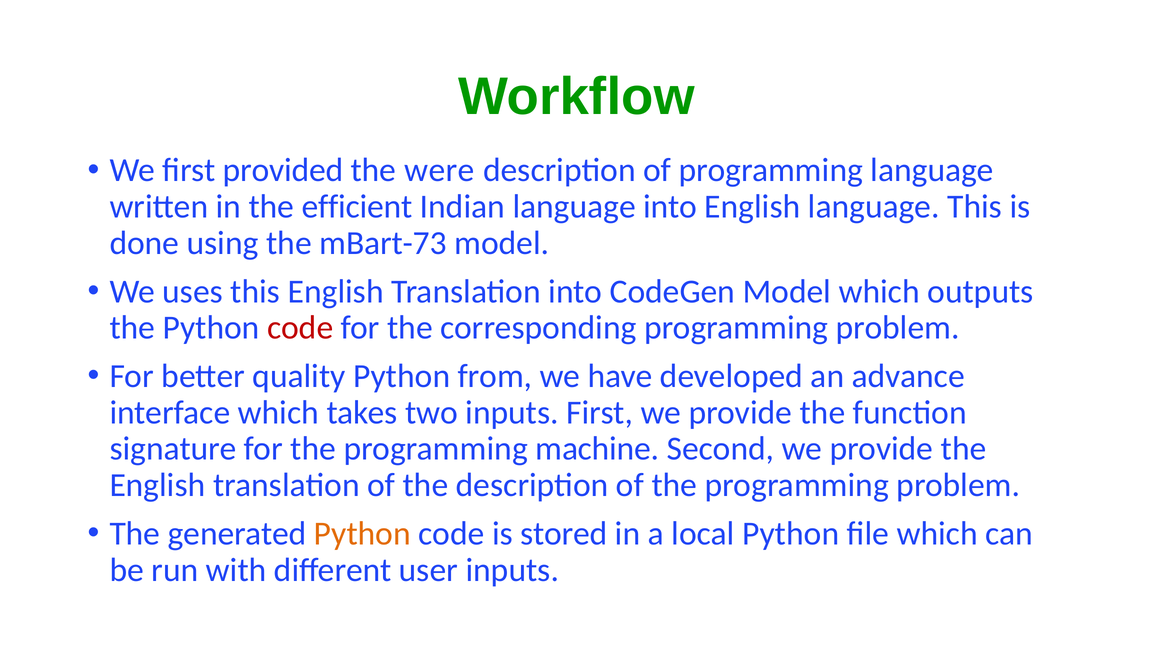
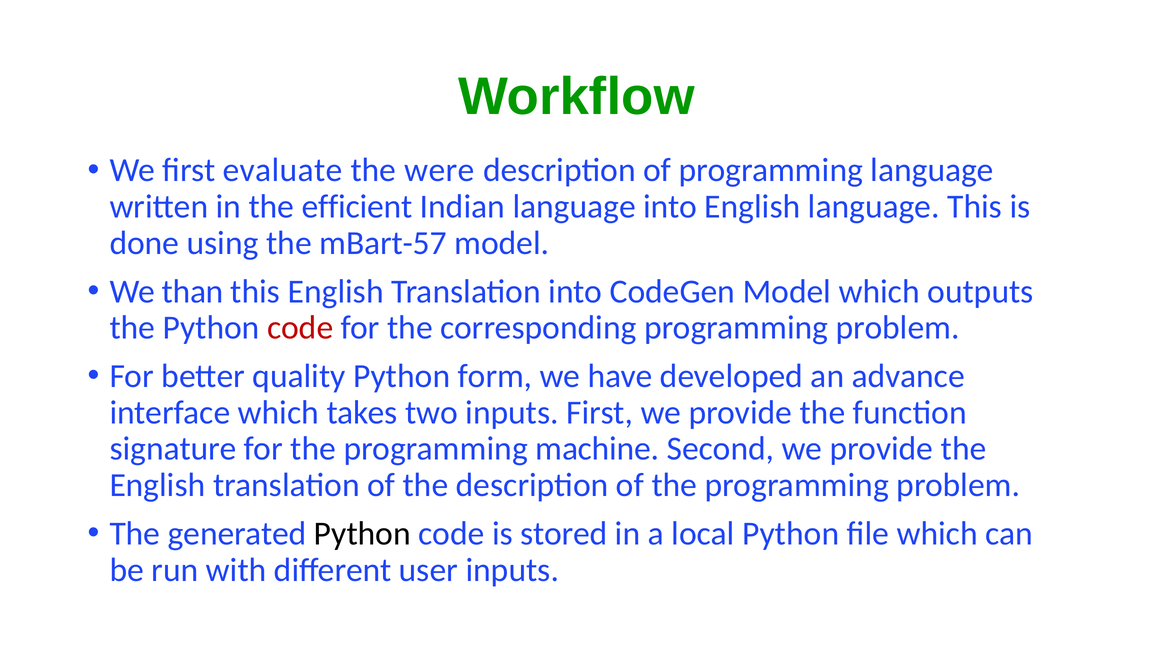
provided: provided -> evaluate
mBart-73: mBart-73 -> mBart-57
uses: uses -> than
from: from -> form
Python at (362, 533) colour: orange -> black
